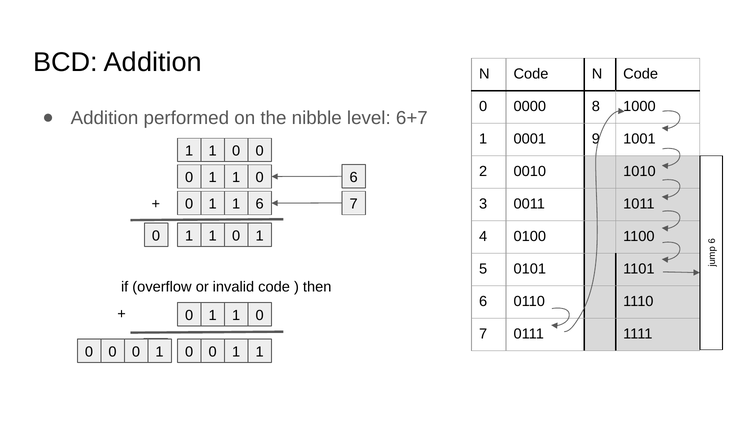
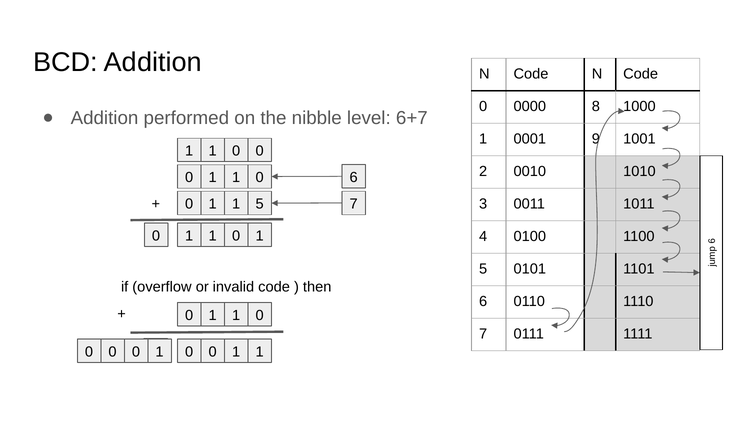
1 1 6: 6 -> 5
